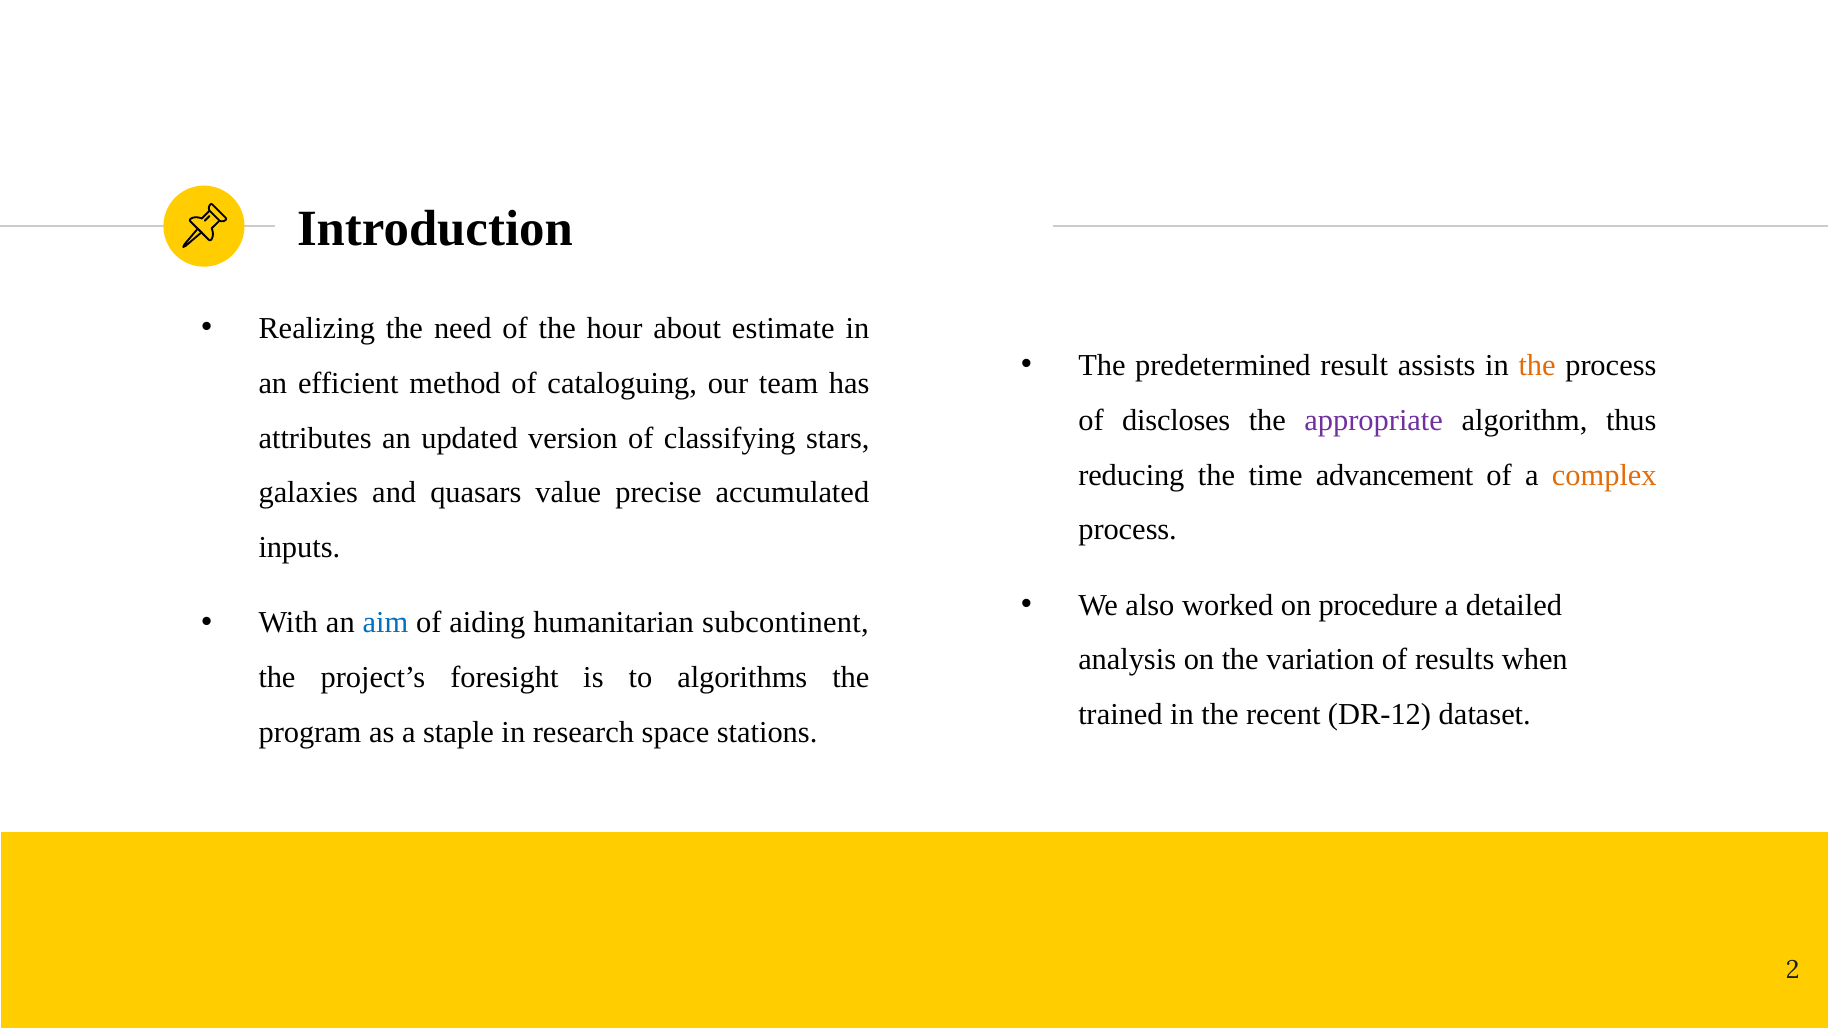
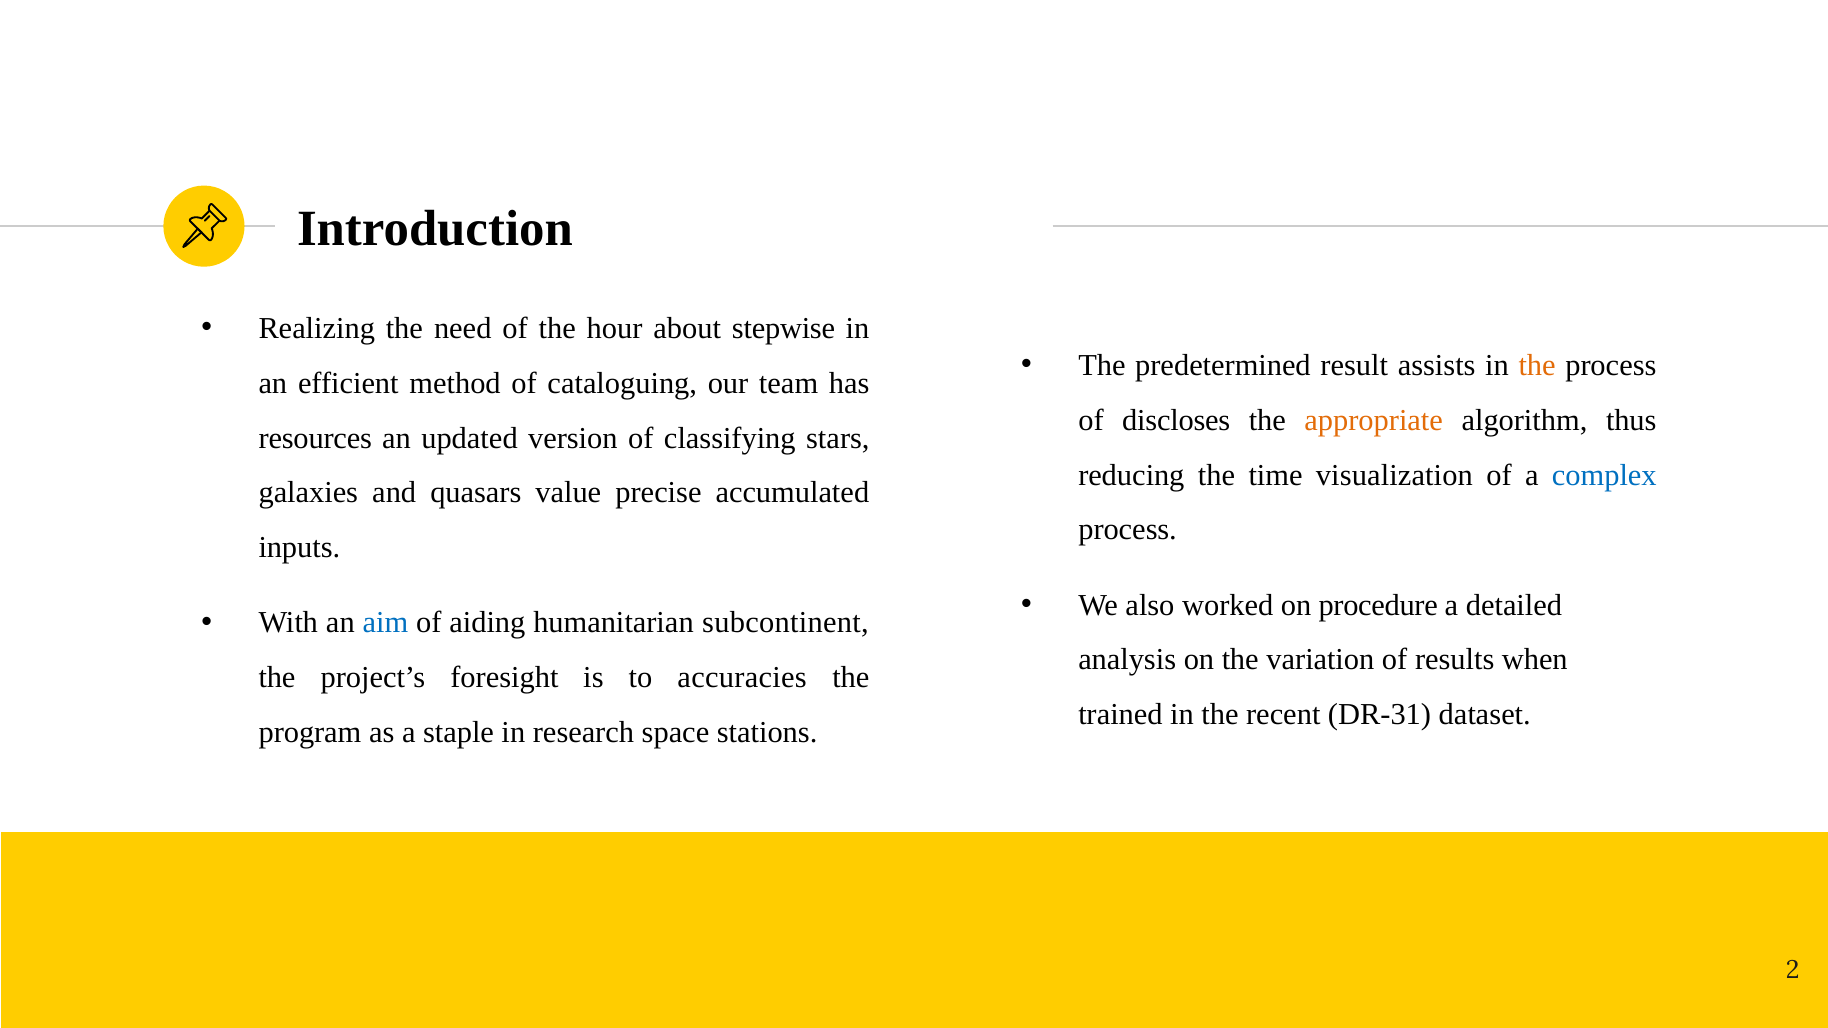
estimate: estimate -> stepwise
appropriate colour: purple -> orange
attributes: attributes -> resources
advancement: advancement -> visualization
complex colour: orange -> blue
algorithms: algorithms -> accuracies
DR-12: DR-12 -> DR-31
